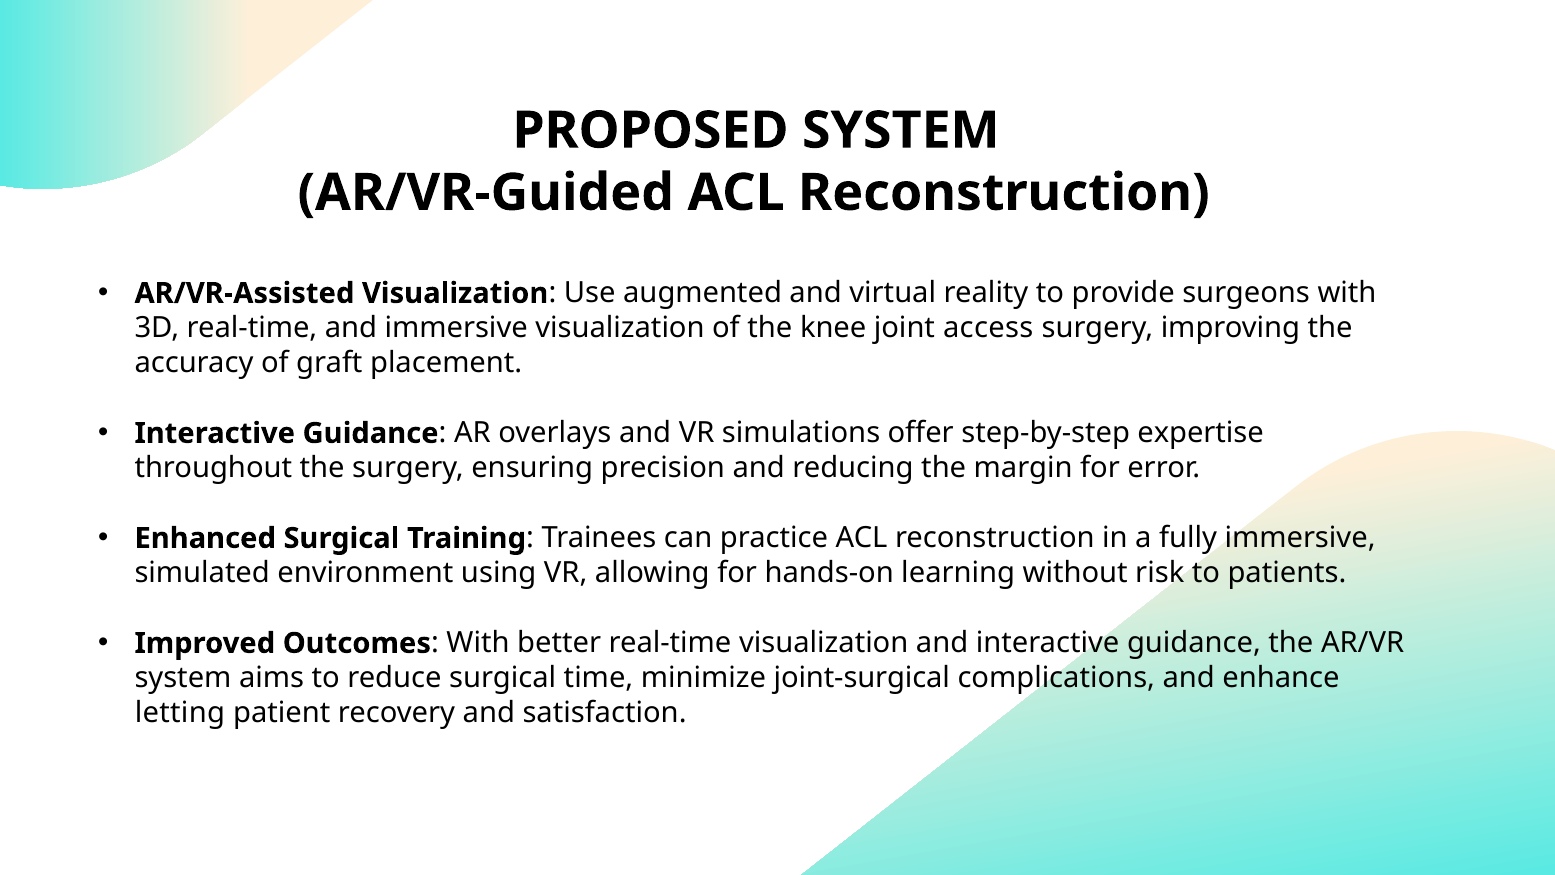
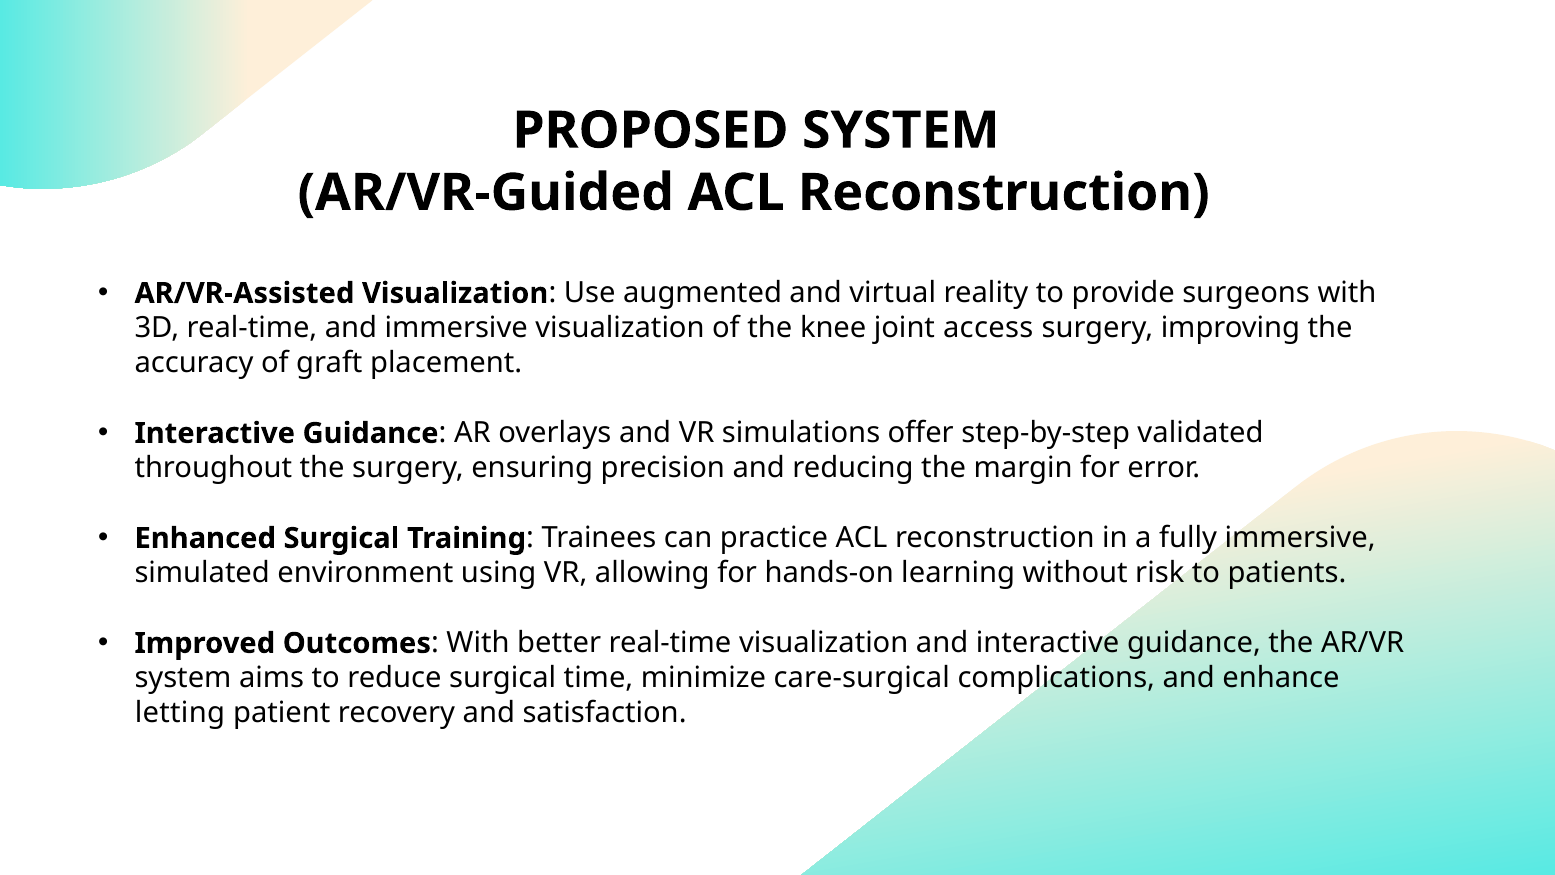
expertise: expertise -> validated
joint-surgical: joint-surgical -> care-surgical
